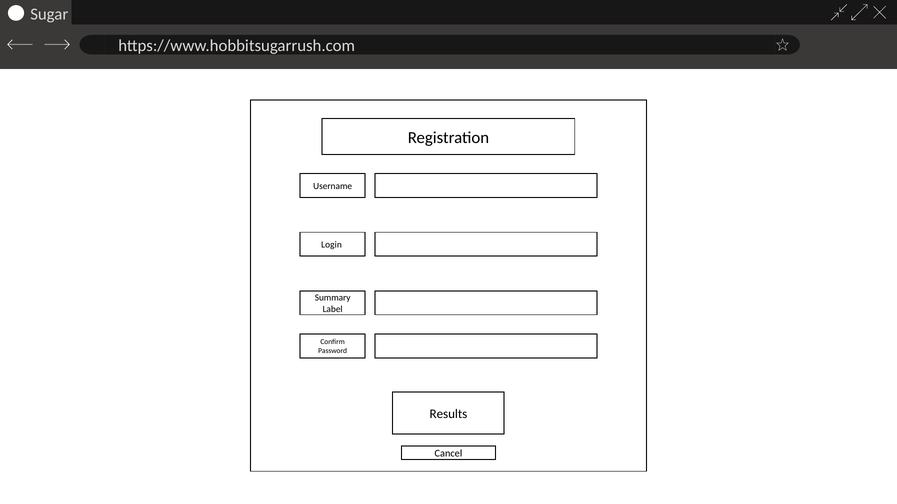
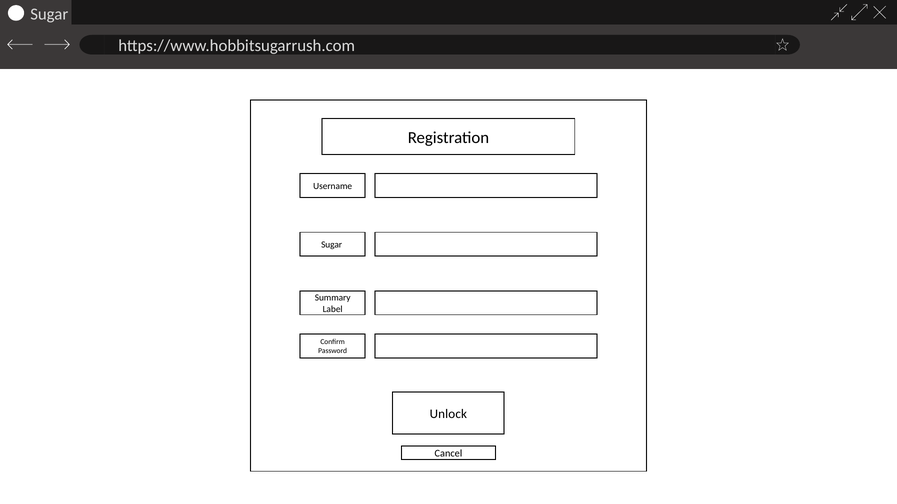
Login at (332, 245): Login -> Sugar
Results: Results -> Unlock
